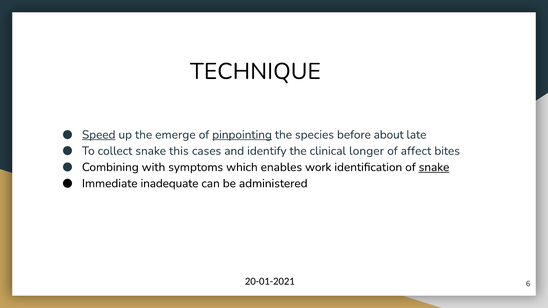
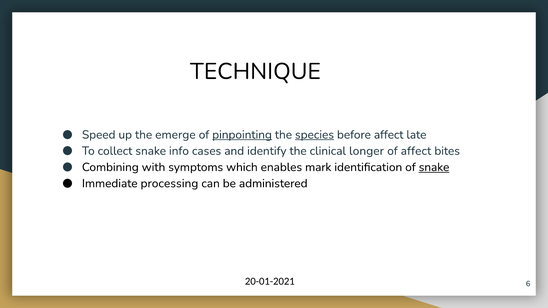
Speed underline: present -> none
species underline: none -> present
before about: about -> affect
this: this -> info
work: work -> mark
inadequate: inadequate -> processing
